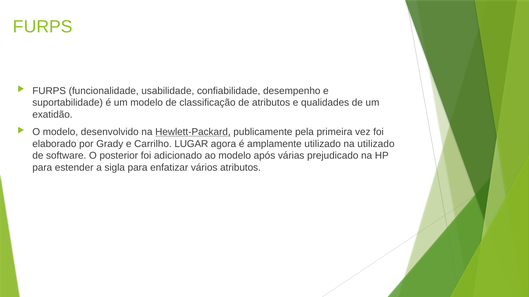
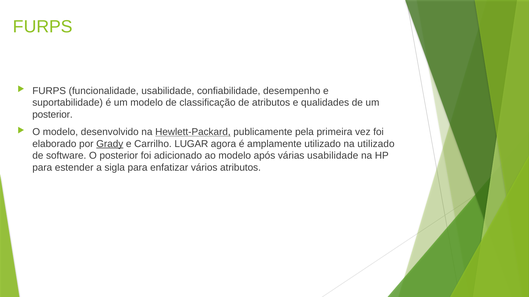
exatidão at (52, 115): exatidão -> posterior
Grady underline: none -> present
várias prejudicado: prejudicado -> usabilidade
